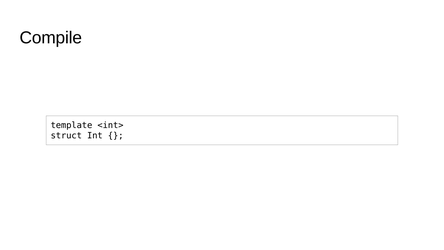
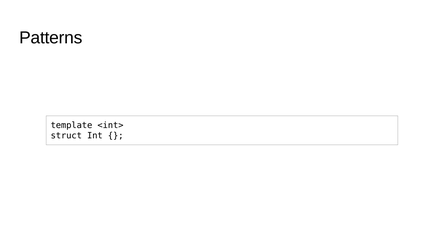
Compile: Compile -> Patterns
